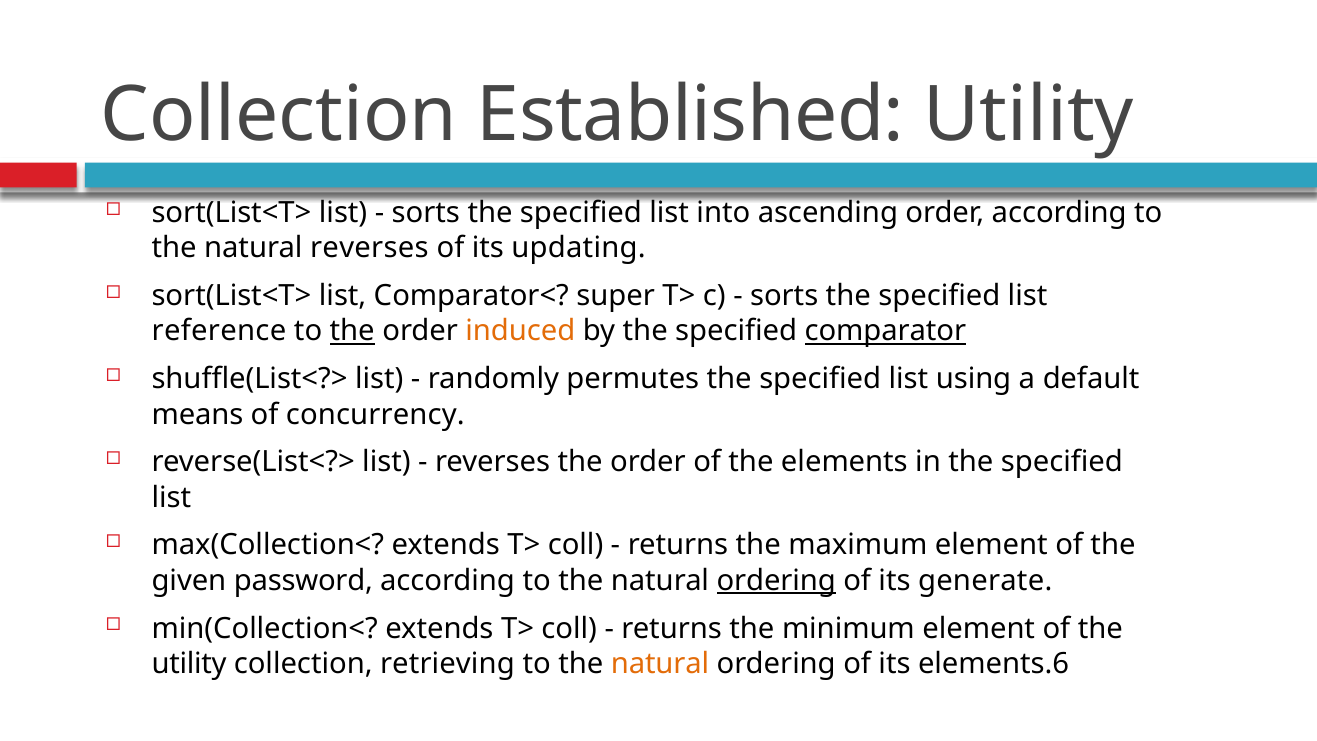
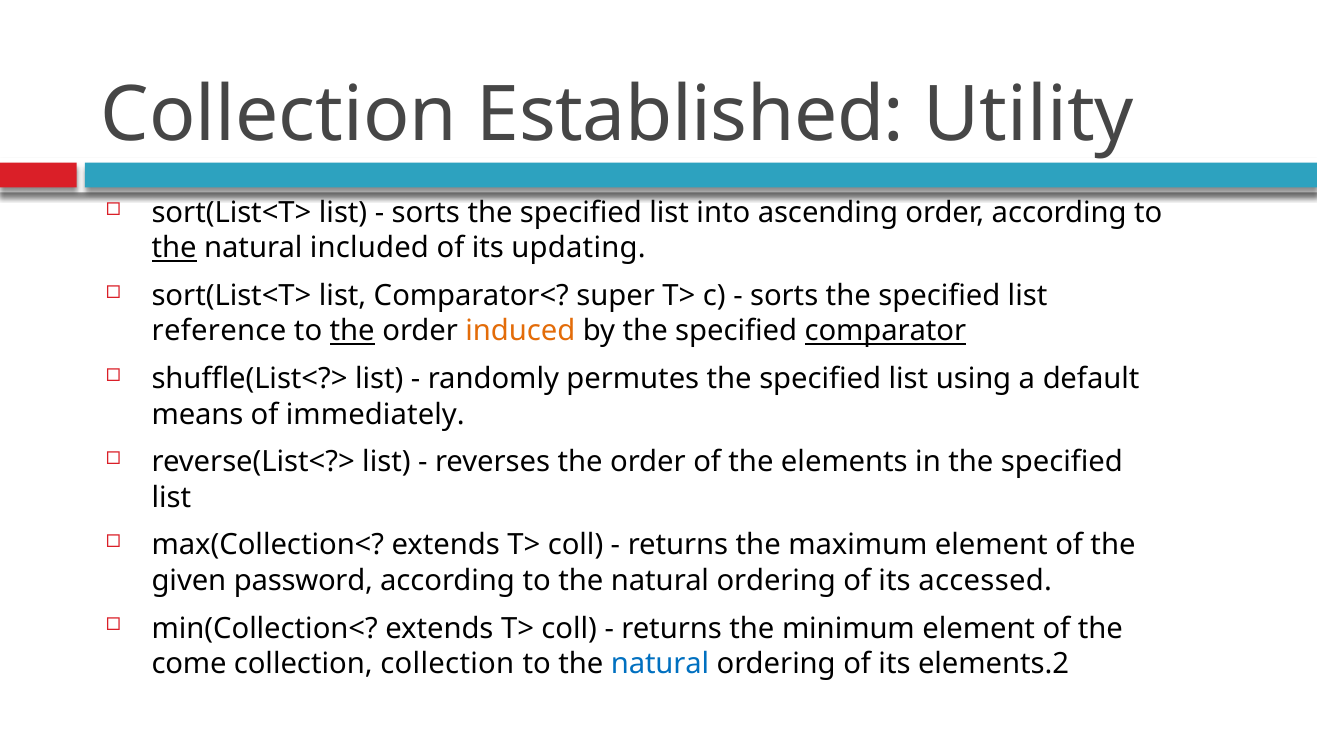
the at (174, 248) underline: none -> present
natural reverses: reverses -> included
concurrency: concurrency -> immediately
ordering at (776, 580) underline: present -> none
generate: generate -> accessed
utility at (189, 663): utility -> come
collection retrieving: retrieving -> collection
natural at (660, 663) colour: orange -> blue
elements.6: elements.6 -> elements.2
